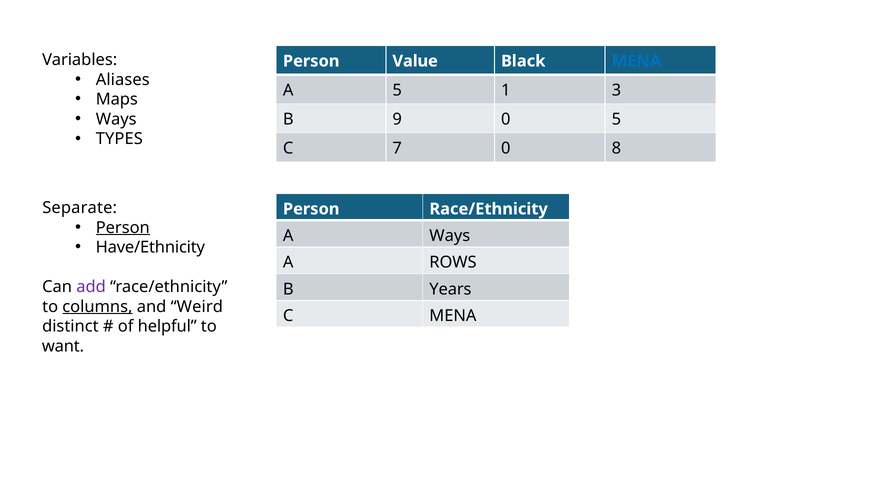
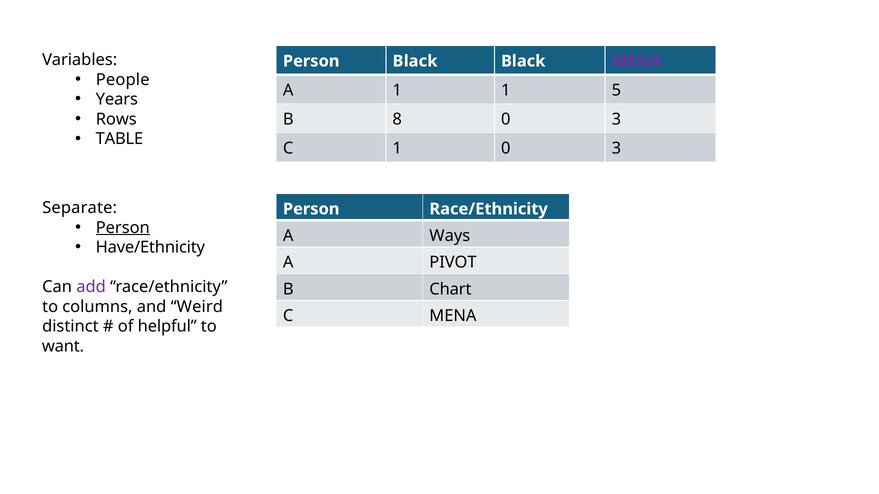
Person Value: Value -> Black
MENA at (636, 61) colour: blue -> purple
Aliases: Aliases -> People
A 5: 5 -> 1
3: 3 -> 5
Maps: Maps -> Years
Ways at (116, 119): Ways -> Rows
9: 9 -> 8
5 at (616, 119): 5 -> 3
TYPES: TYPES -> TABLE
C 7: 7 -> 1
8 at (616, 148): 8 -> 3
ROWS: ROWS -> PIVOT
Years: Years -> Chart
columns underline: present -> none
